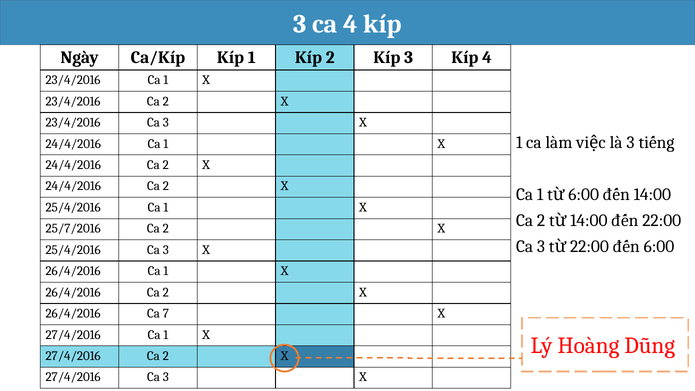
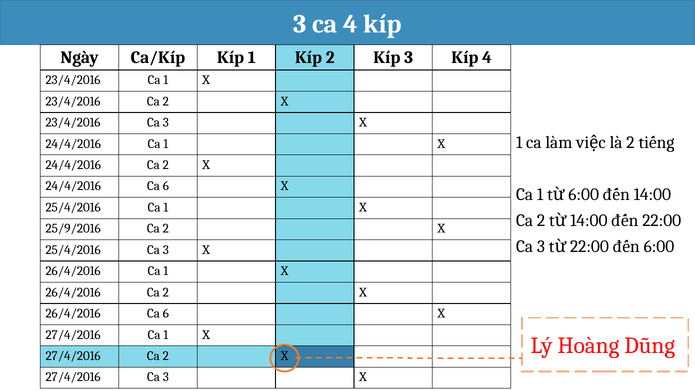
là 3: 3 -> 2
2 at (166, 186): 2 -> 6
25/7/2016: 25/7/2016 -> 25/9/2016
26/4/2016 Ca 7: 7 -> 6
